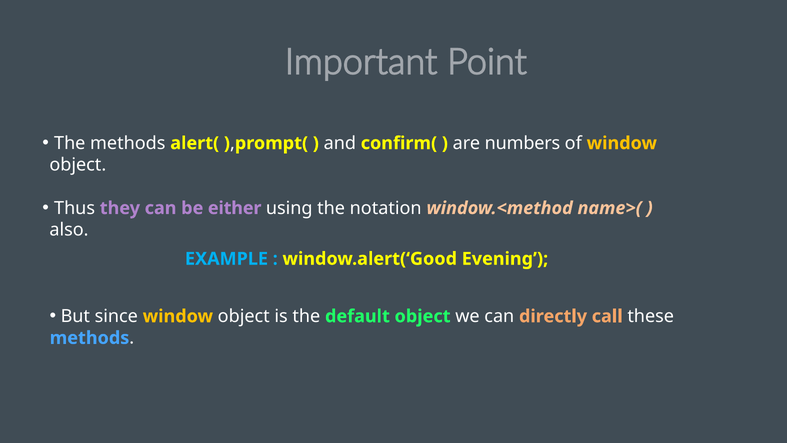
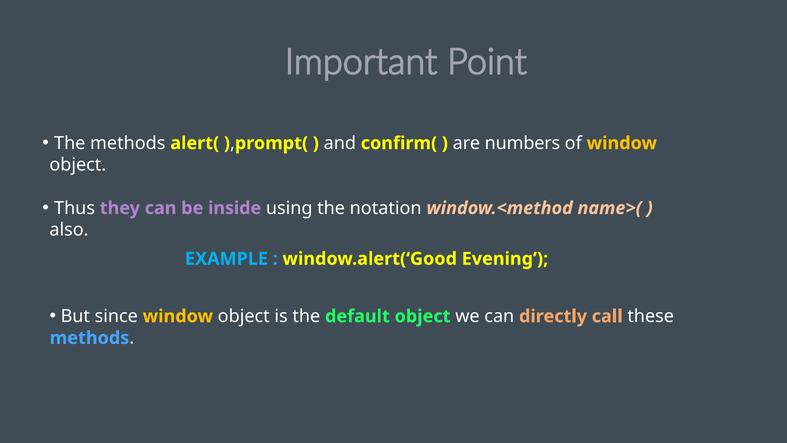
either: either -> inside
